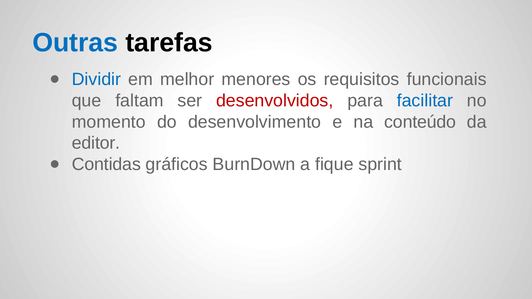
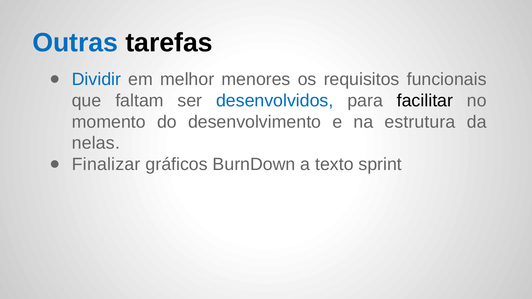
desenvolvidos colour: red -> blue
facilitar colour: blue -> black
conteúdo: conteúdo -> estrutura
editor: editor -> nelas
Contidas: Contidas -> Finalizar
fique: fique -> texto
